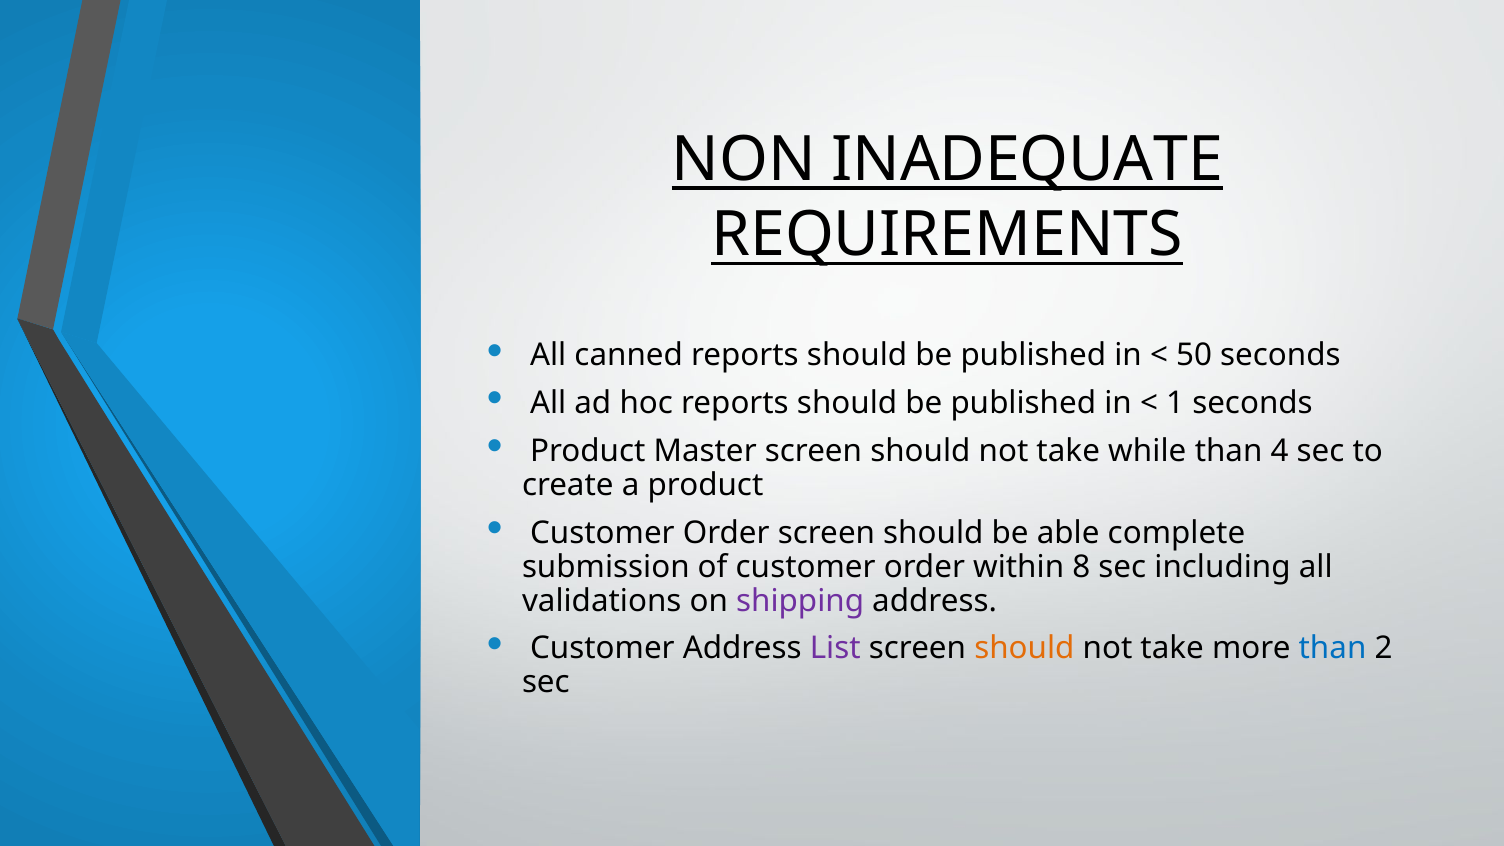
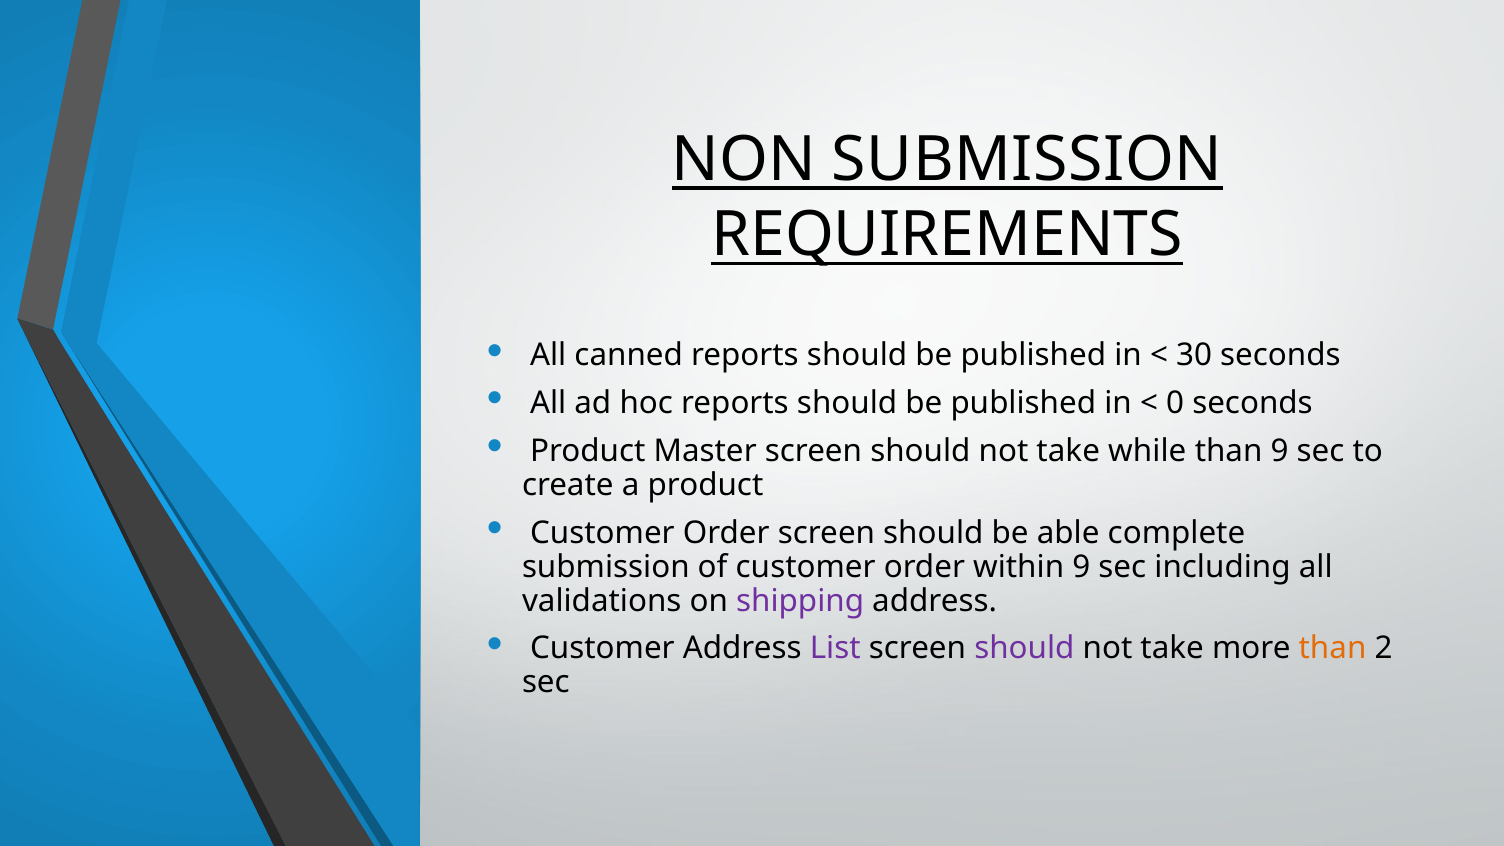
NON INADEQUATE: INADEQUATE -> SUBMISSION
50: 50 -> 30
1: 1 -> 0
than 4: 4 -> 9
within 8: 8 -> 9
should at (1024, 649) colour: orange -> purple
than at (1332, 649) colour: blue -> orange
